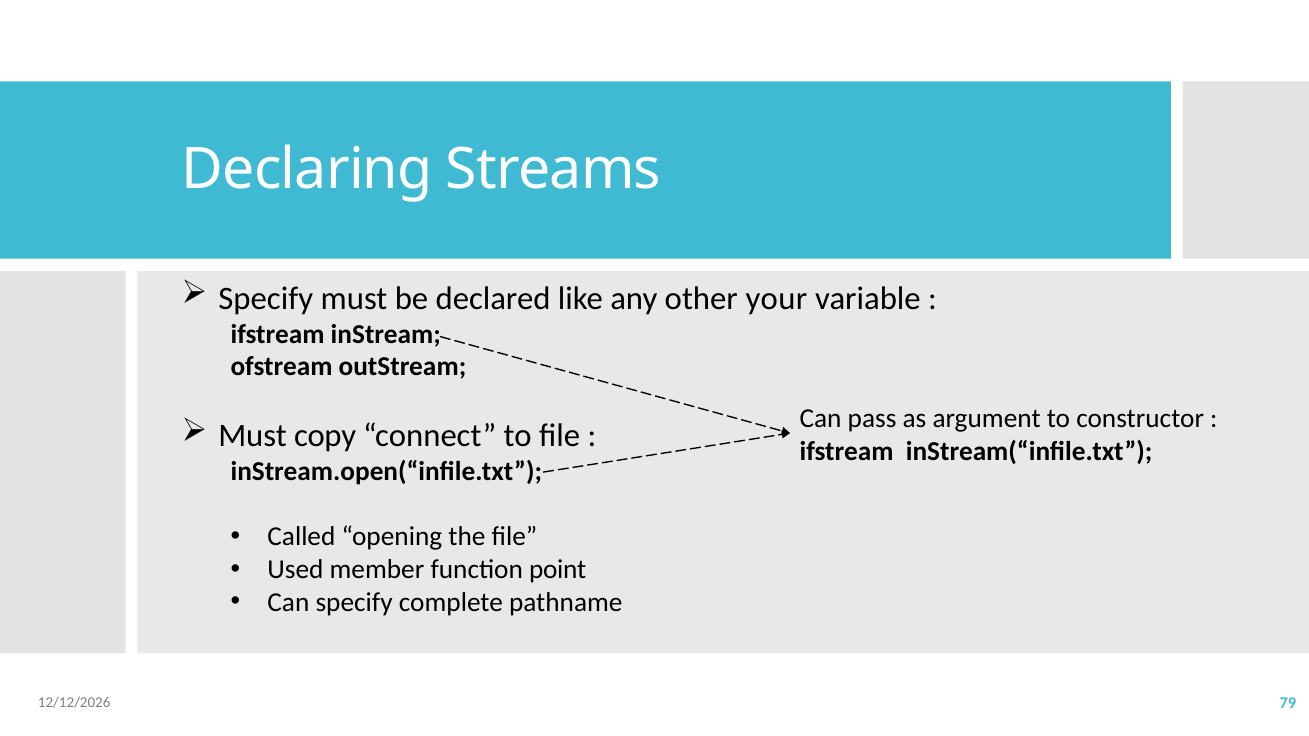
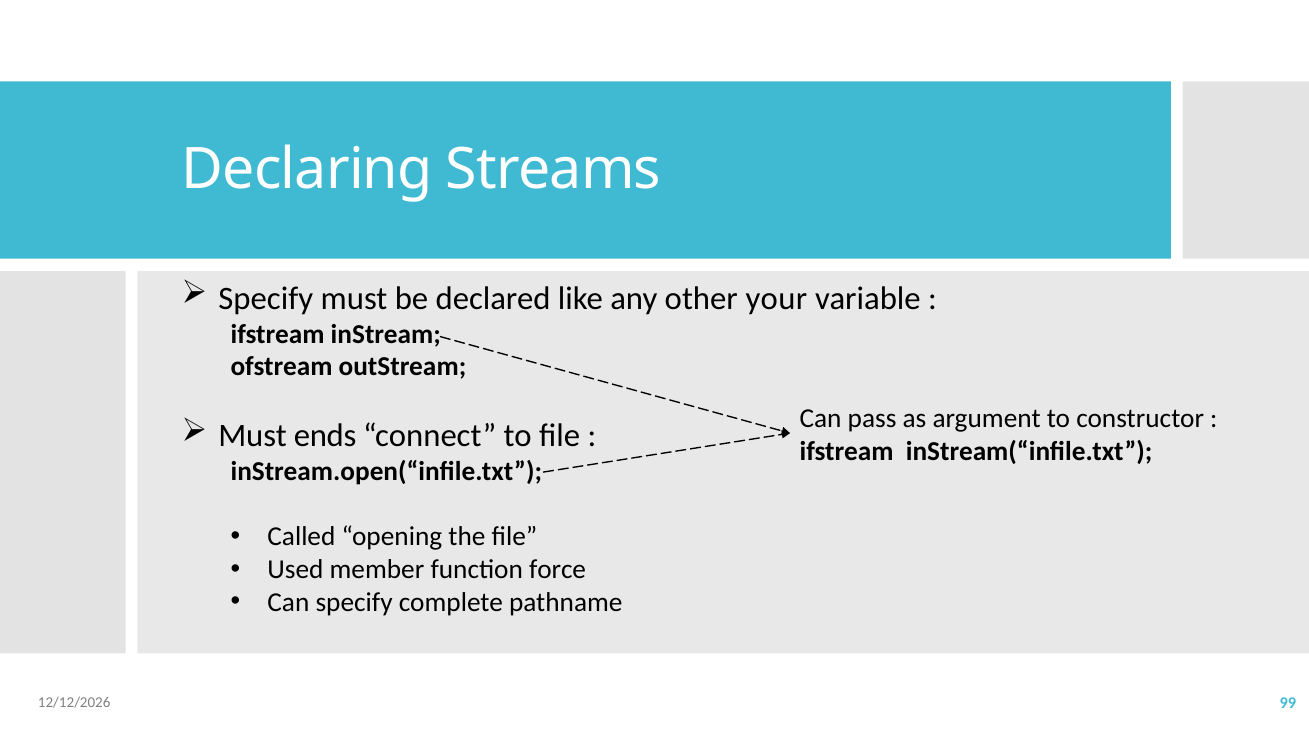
copy: copy -> ends
point: point -> force
79: 79 -> 99
